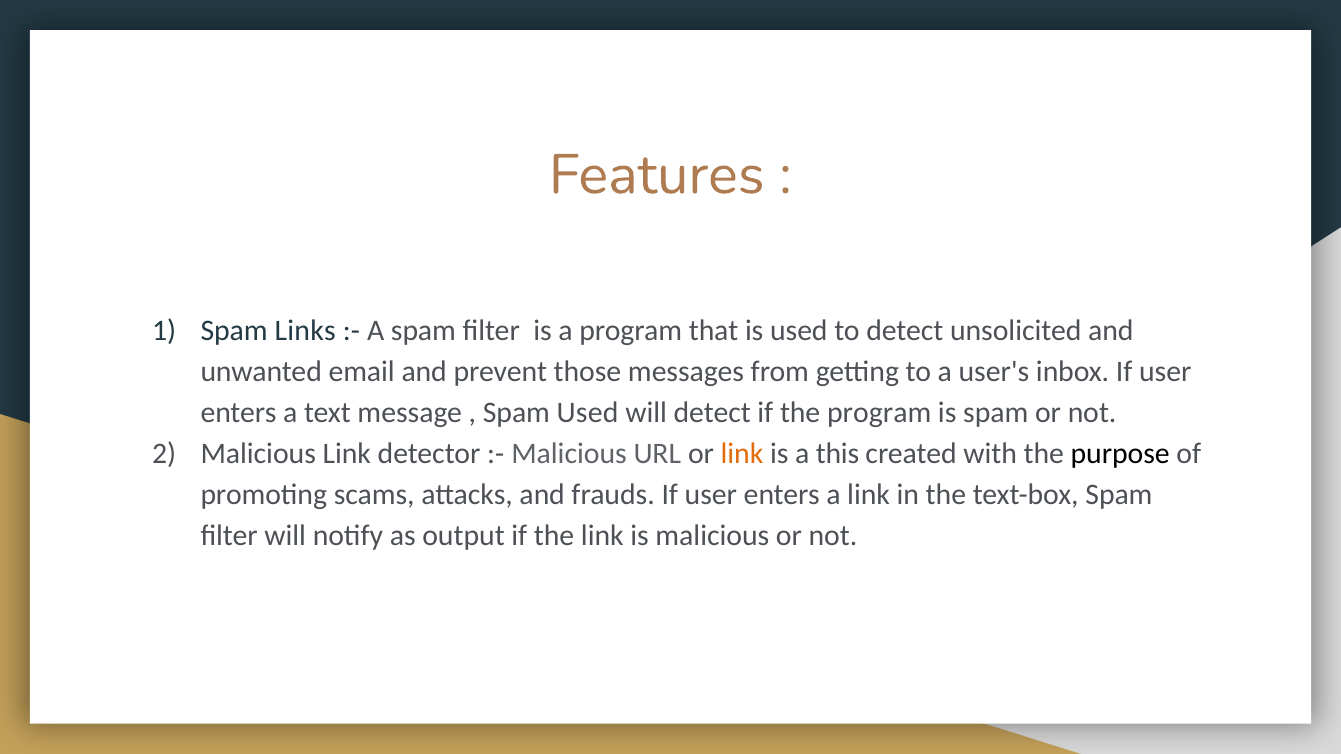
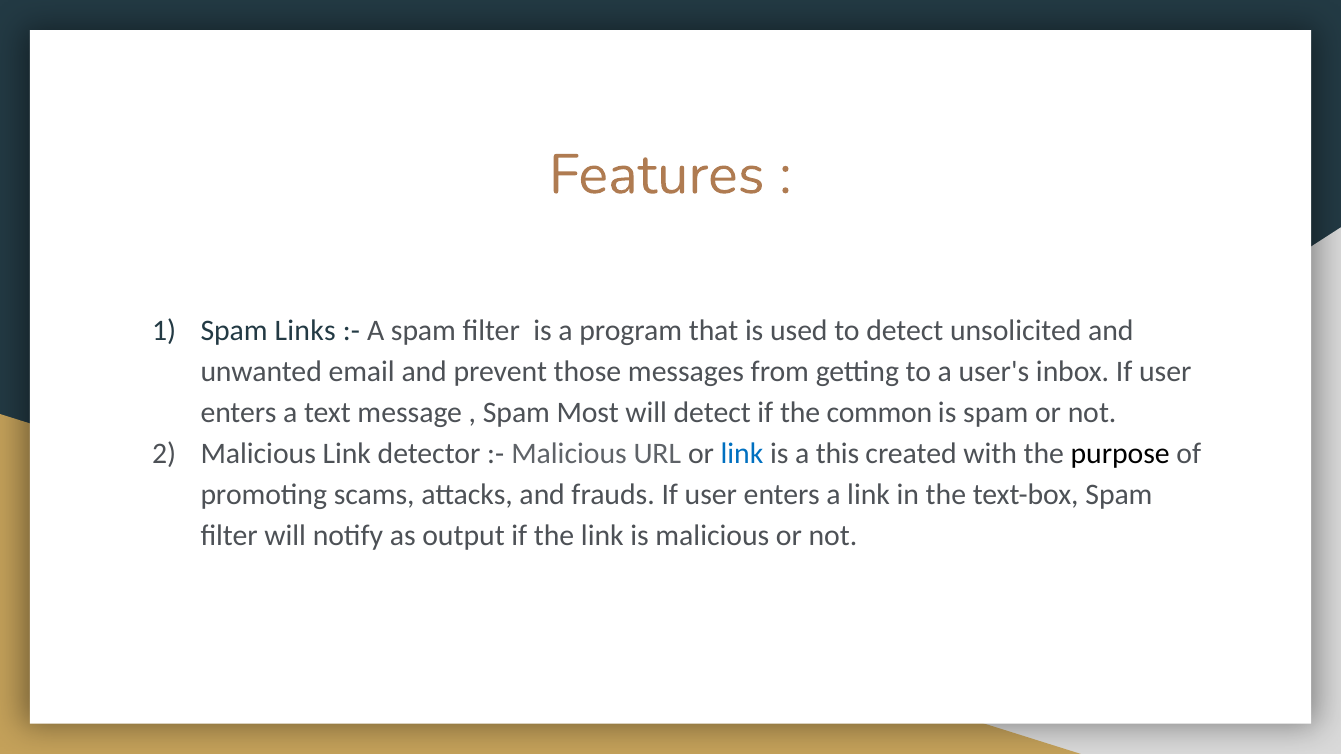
Spam Used: Used -> Most
the program: program -> common
link at (742, 454) colour: orange -> blue
